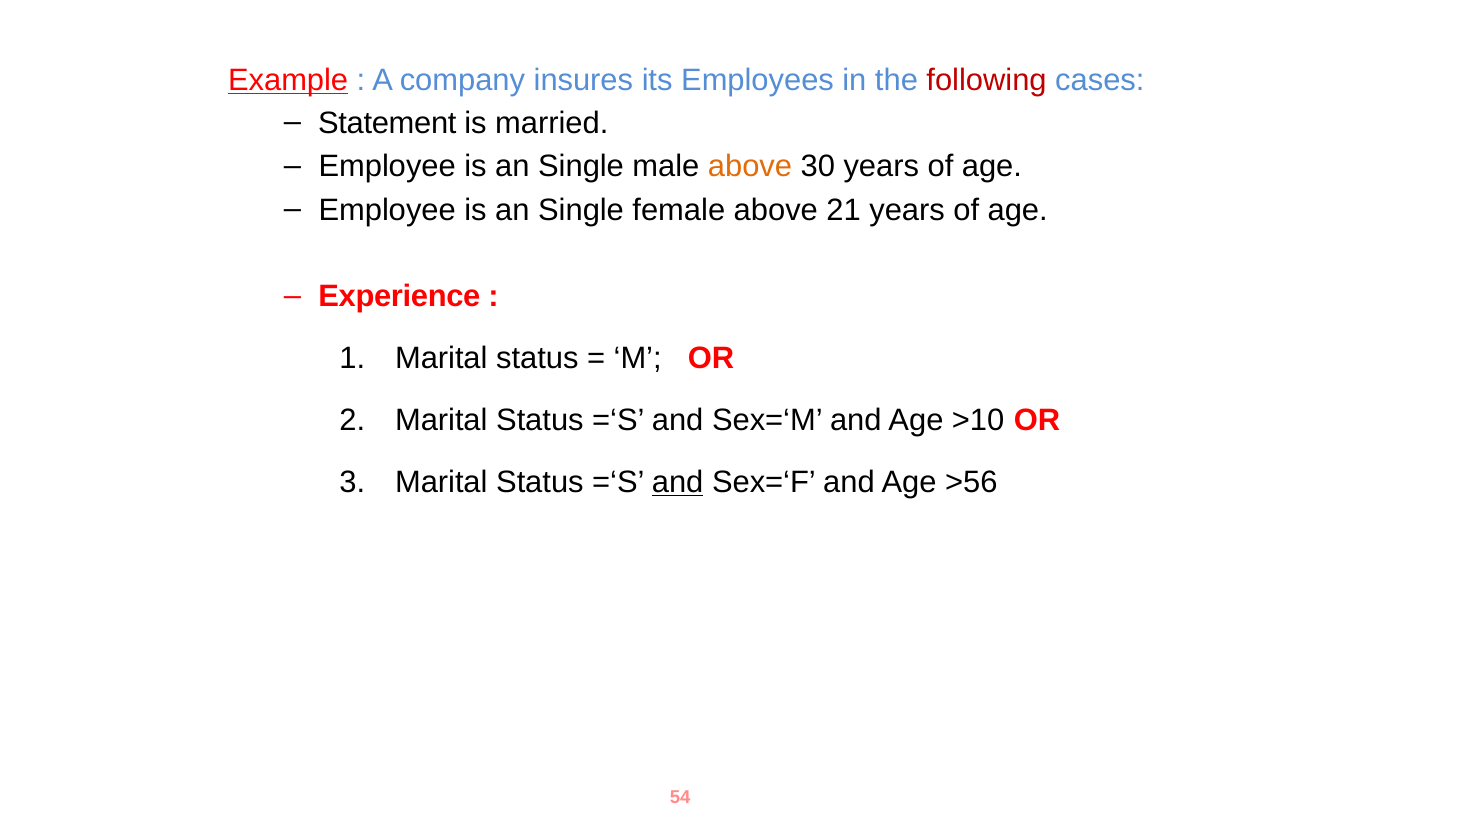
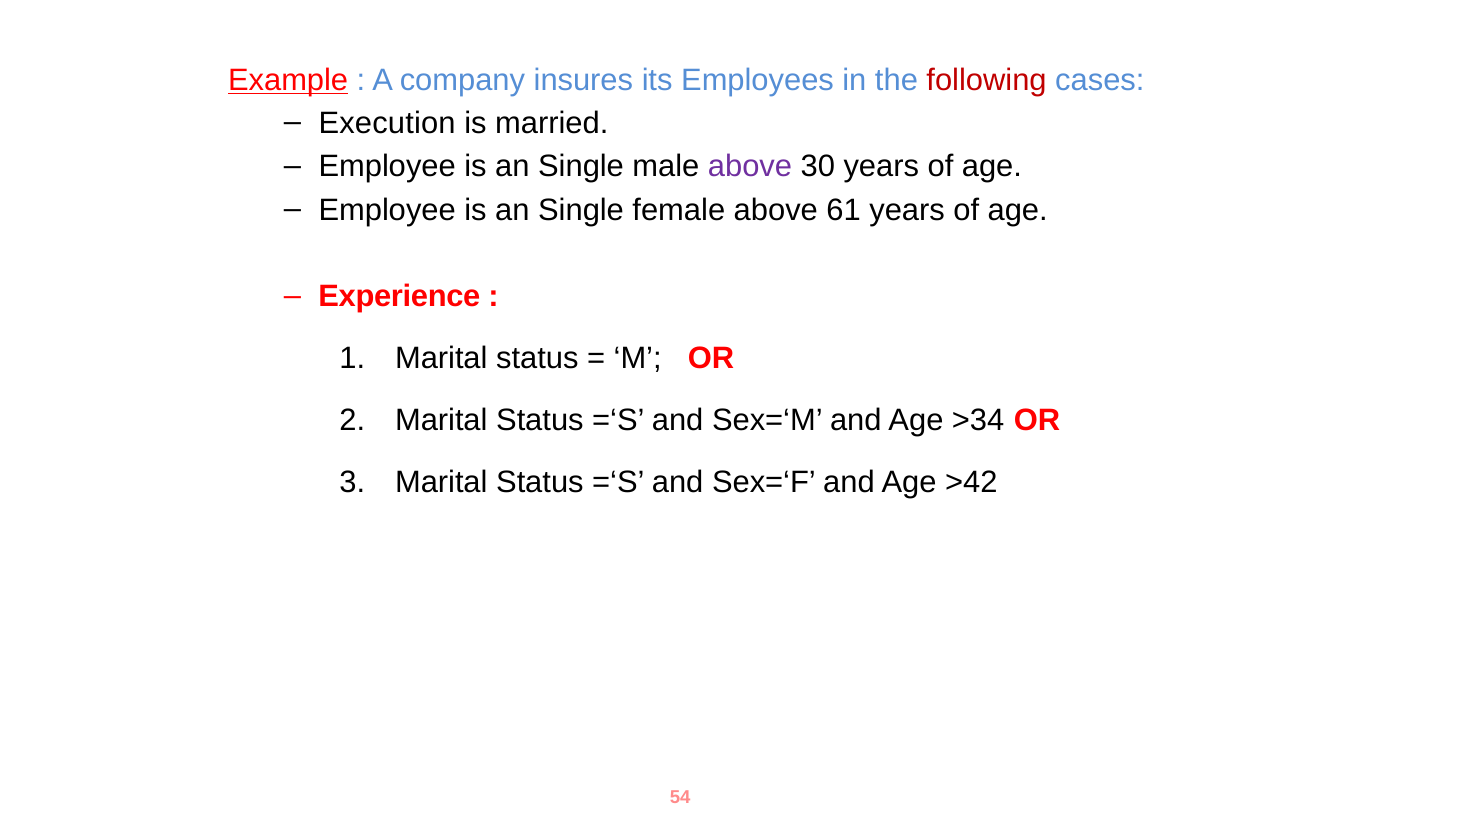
Statement: Statement -> Execution
above at (750, 167) colour: orange -> purple
21: 21 -> 61
>10: >10 -> >34
and at (678, 482) underline: present -> none
>56: >56 -> >42
